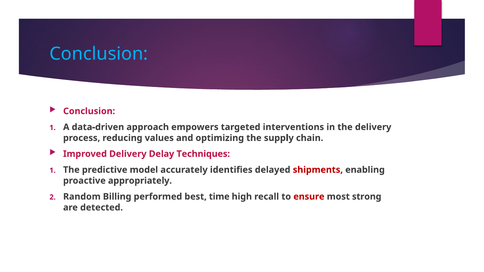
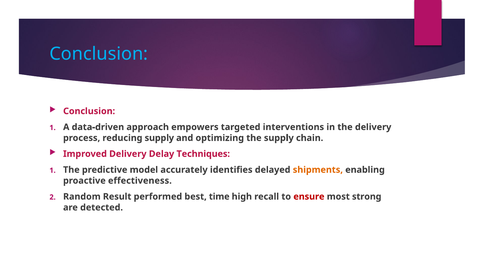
reducing values: values -> supply
shipments colour: red -> orange
appropriately: appropriately -> effectiveness
Billing: Billing -> Result
